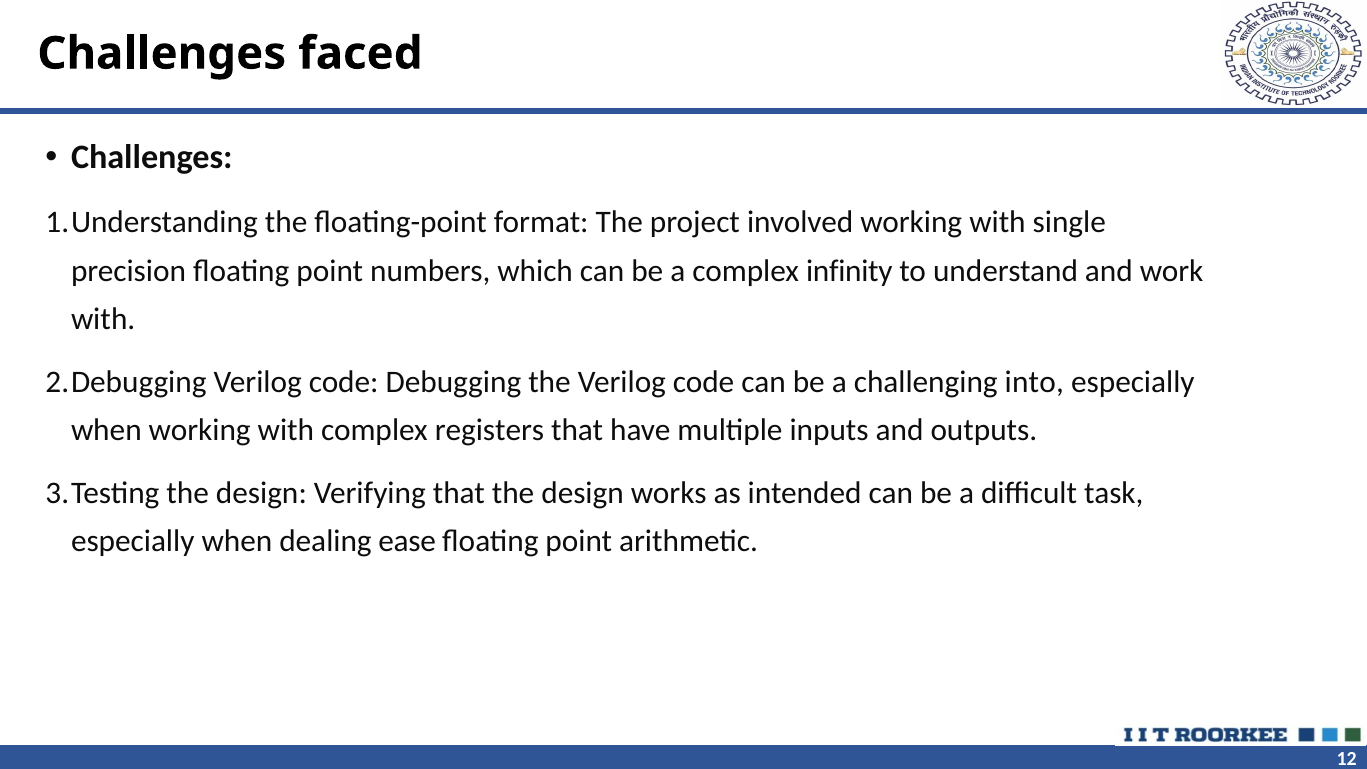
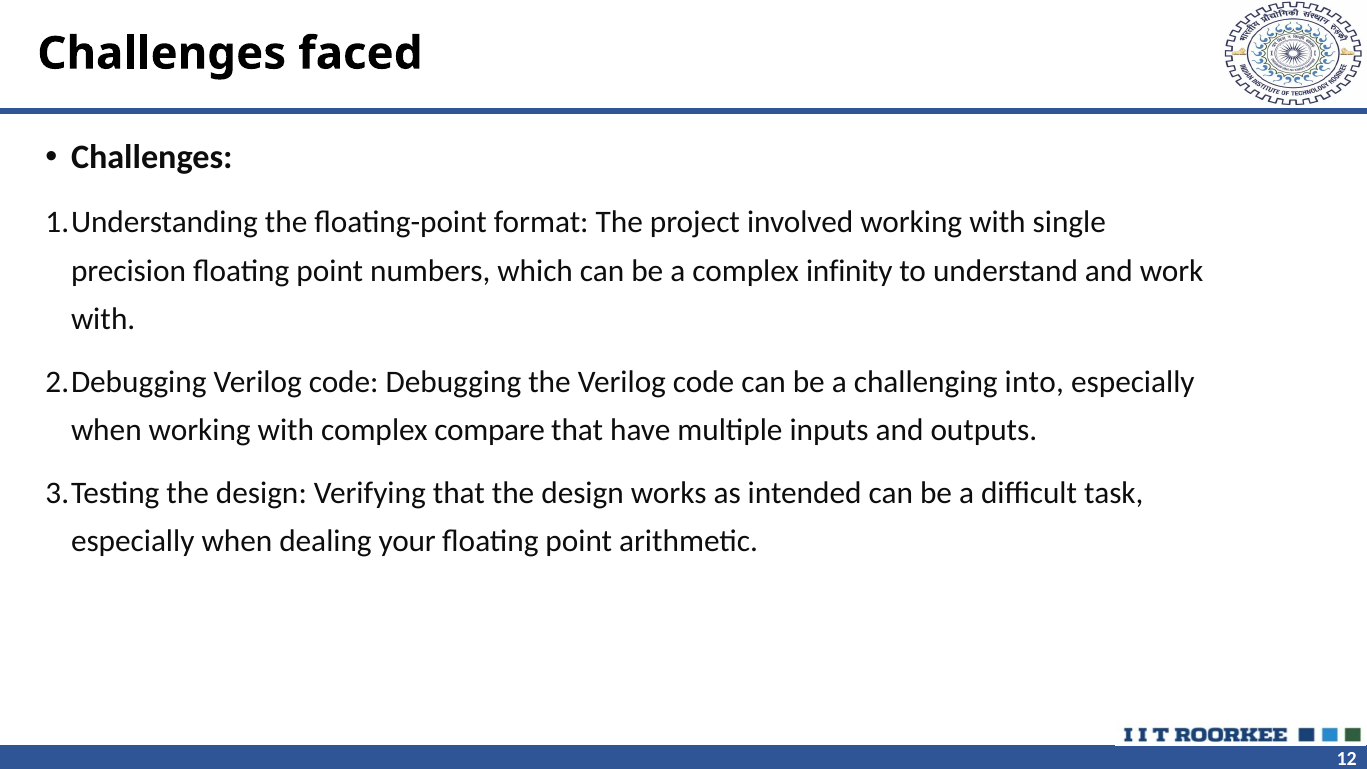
registers: registers -> compare
ease: ease -> your
